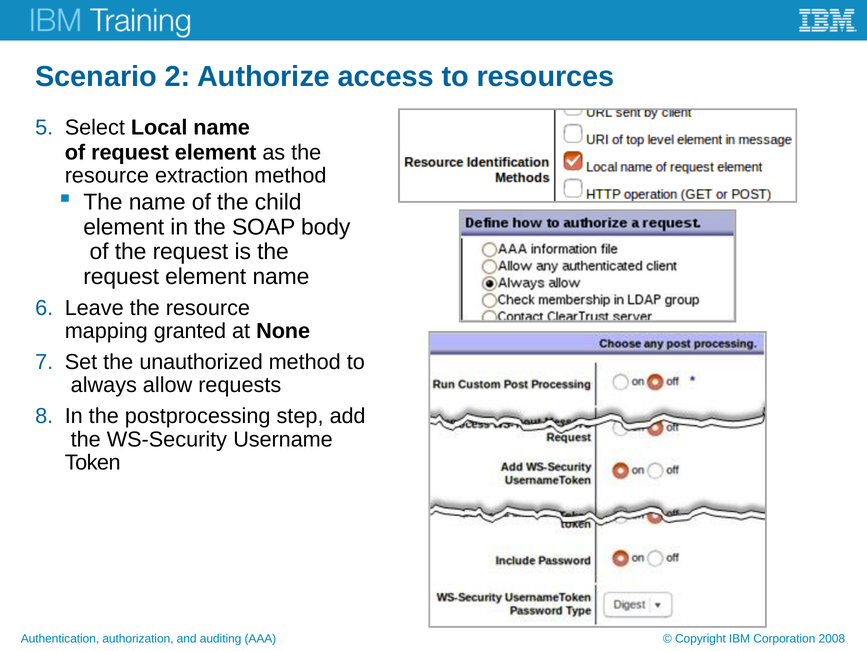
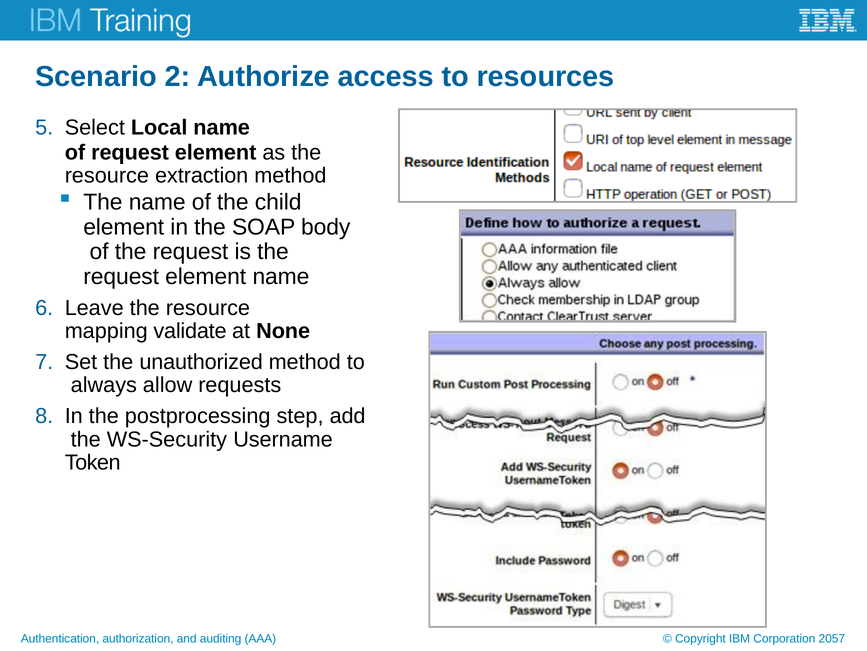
granted: granted -> validate
2008: 2008 -> 2057
